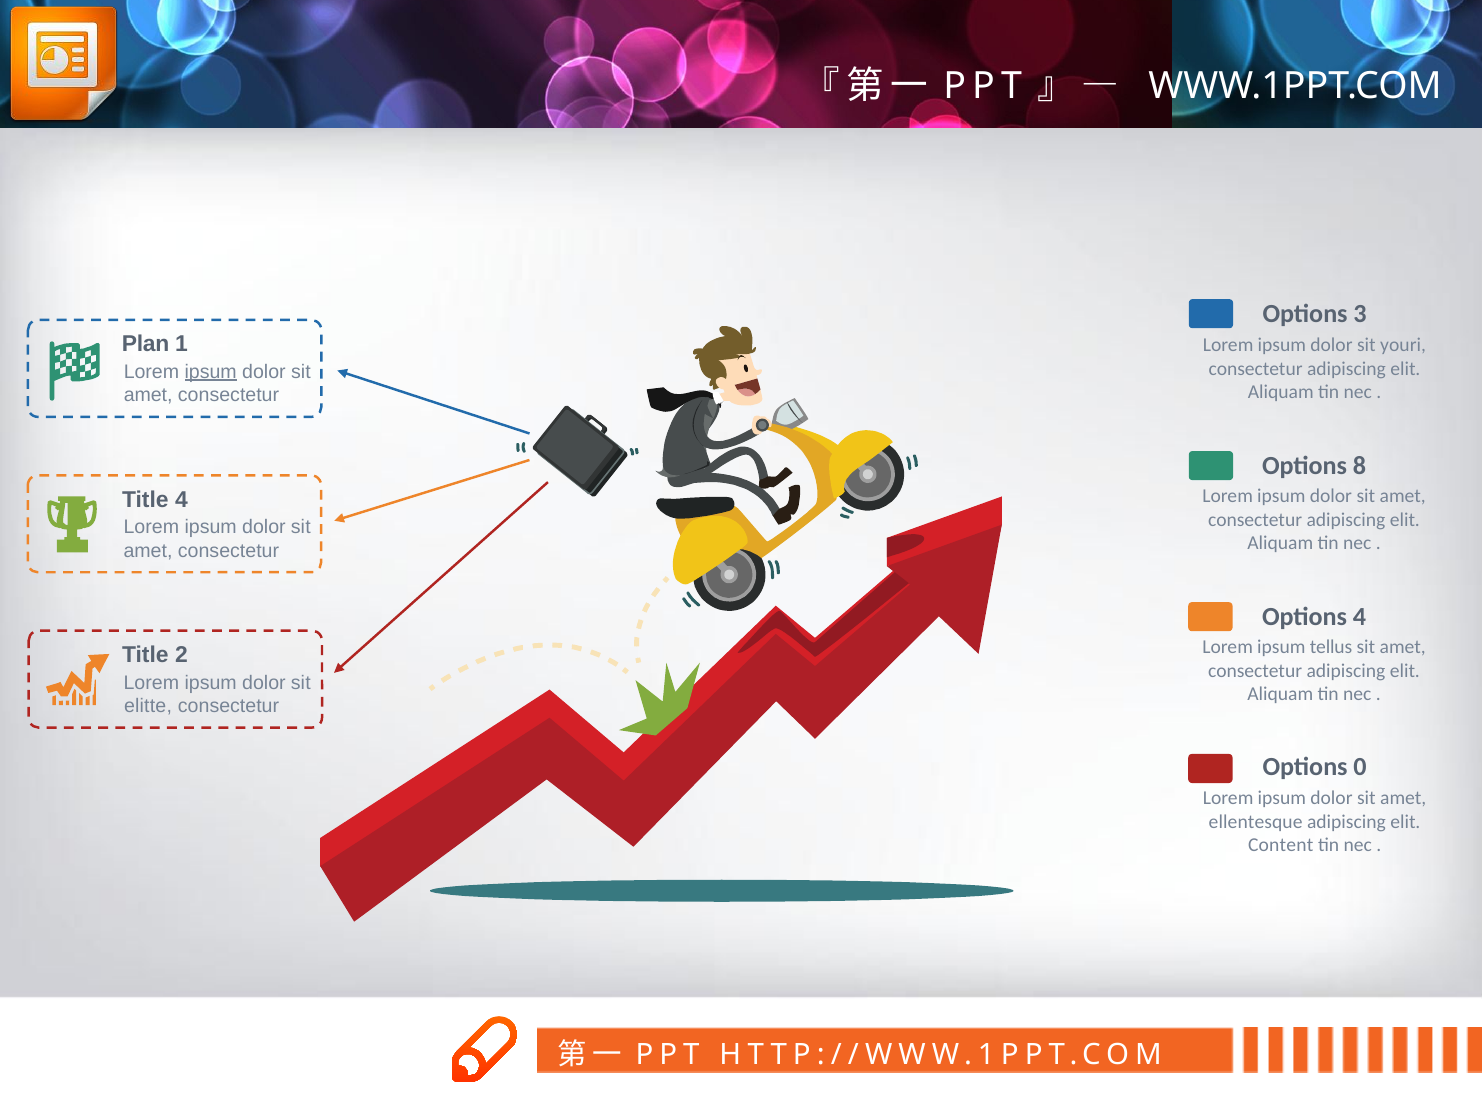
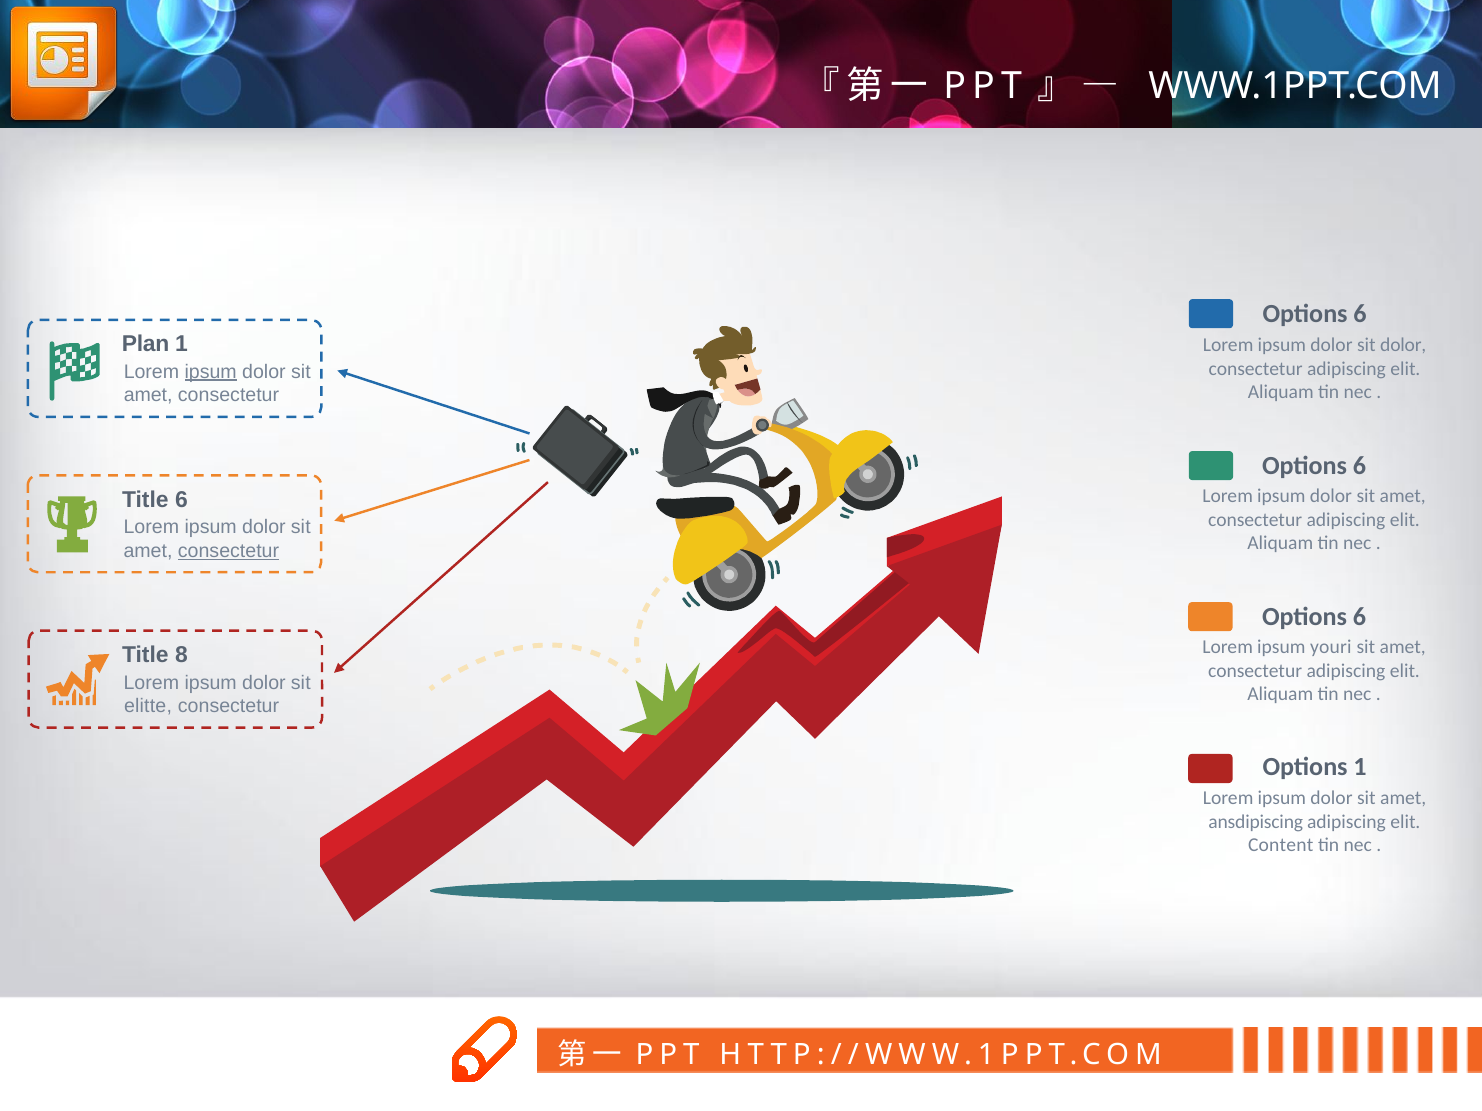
3 at (1360, 314): 3 -> 6
sit youri: youri -> dolor
8 at (1360, 466): 8 -> 6
Title 4: 4 -> 6
consectetur at (228, 551) underline: none -> present
4 at (1360, 617): 4 -> 6
tellus: tellus -> youri
2: 2 -> 8
Options 0: 0 -> 1
ellentesque: ellentesque -> ansdipiscing
